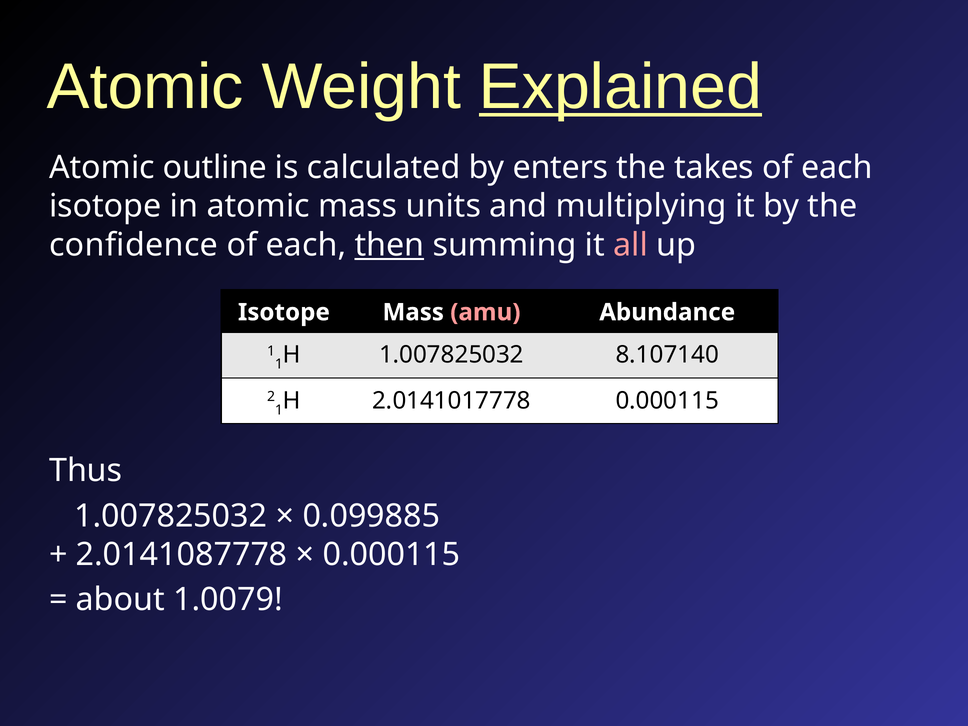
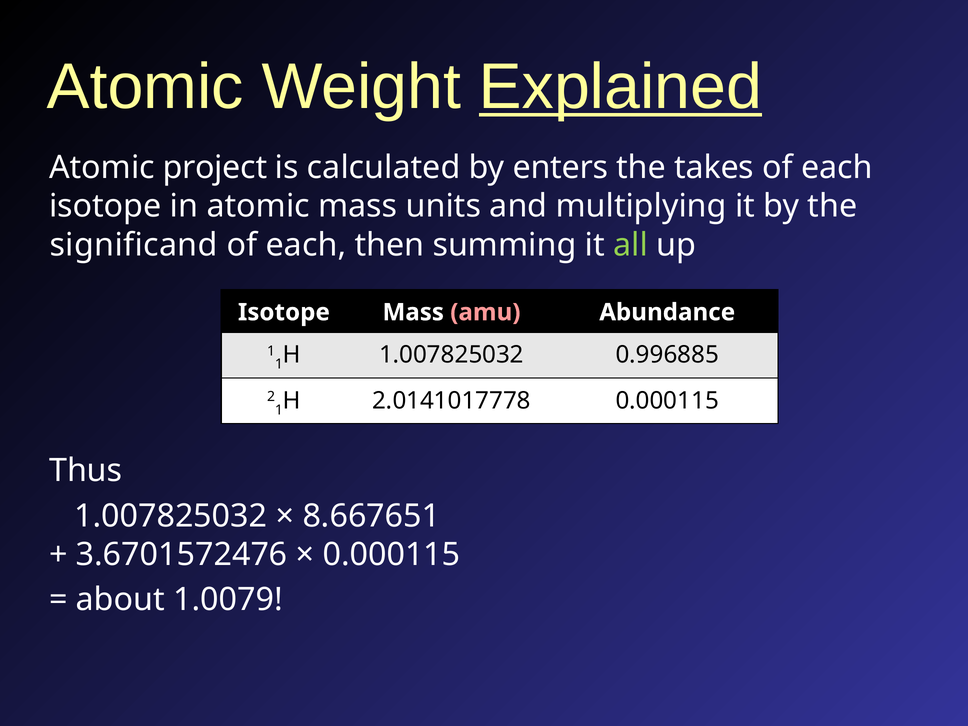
outline: outline -> project
confidence: confidence -> significand
then underline: present -> none
all colour: pink -> light green
8.107140: 8.107140 -> 0.996885
0.099885: 0.099885 -> 8.667651
2.0141087778: 2.0141087778 -> 3.6701572476
